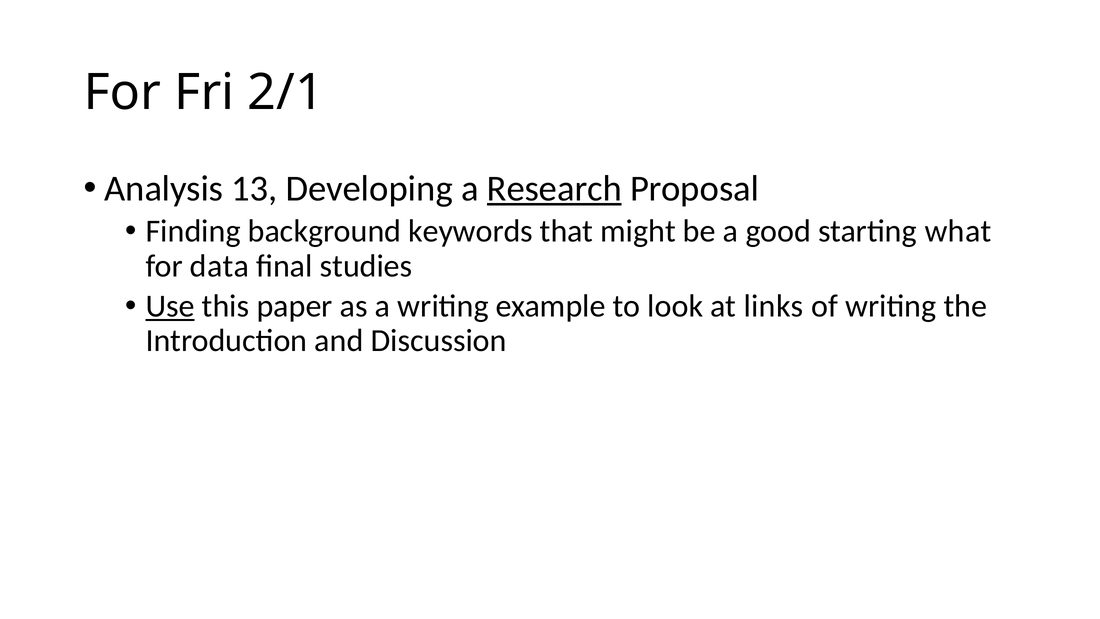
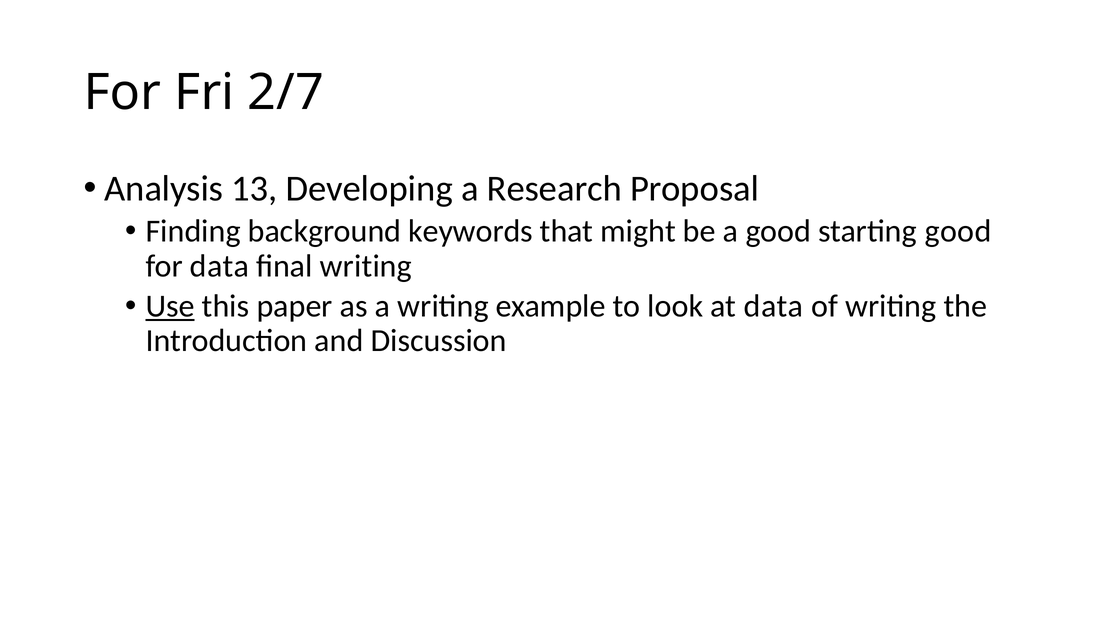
2/1: 2/1 -> 2/7
Research underline: present -> none
starting what: what -> good
final studies: studies -> writing
at links: links -> data
